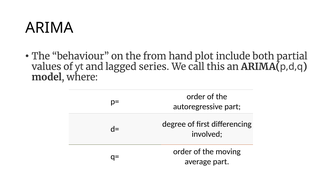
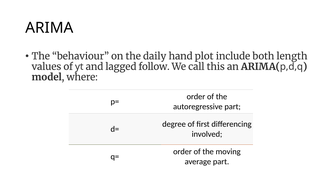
from: from -> daily
partial: partial -> length
series: series -> follow
